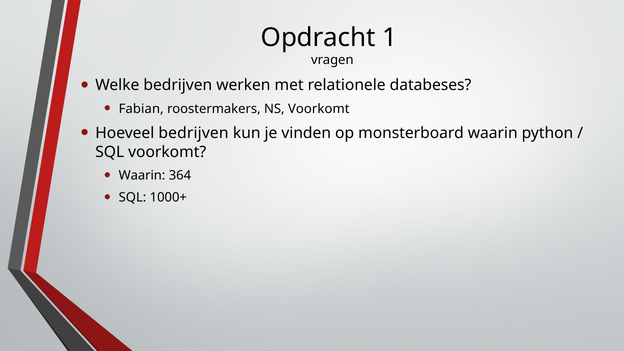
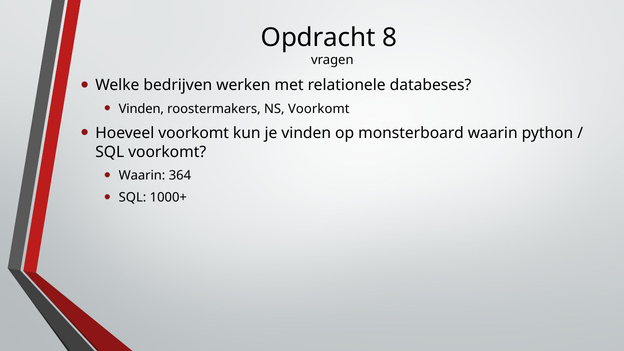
1: 1 -> 8
Fabian at (141, 109): Fabian -> Vinden
Hoeveel bedrijven: bedrijven -> voorkomt
